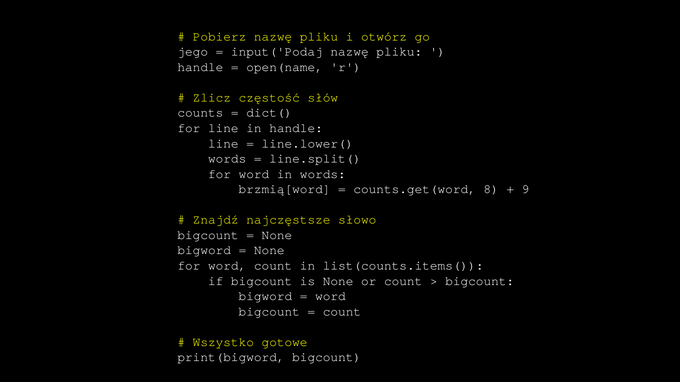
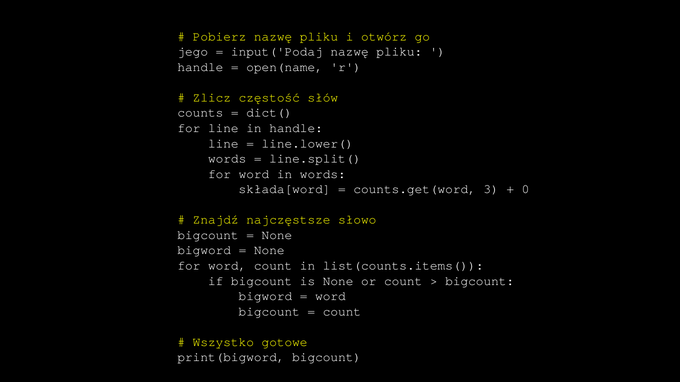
brzmią[word: brzmią[word -> składa[word
8: 8 -> 3
9: 9 -> 0
